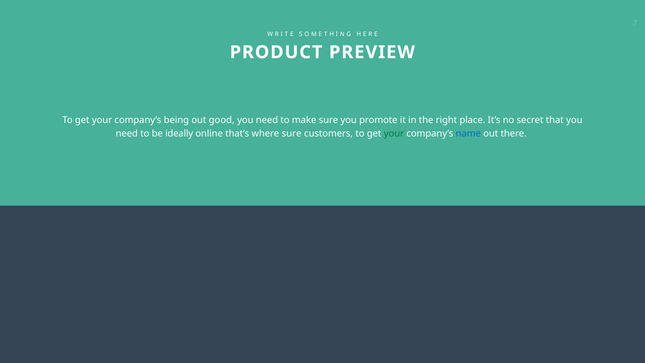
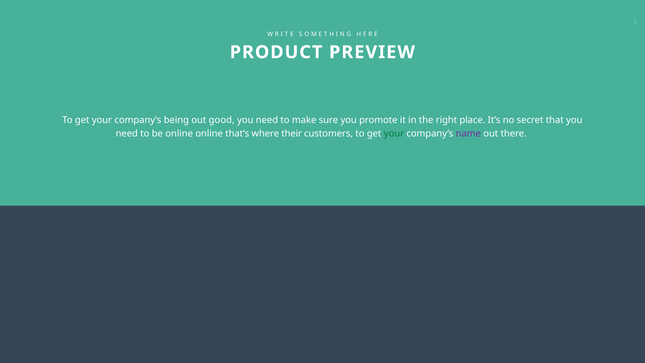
be ideally: ideally -> online
where sure: sure -> their
name colour: blue -> purple
